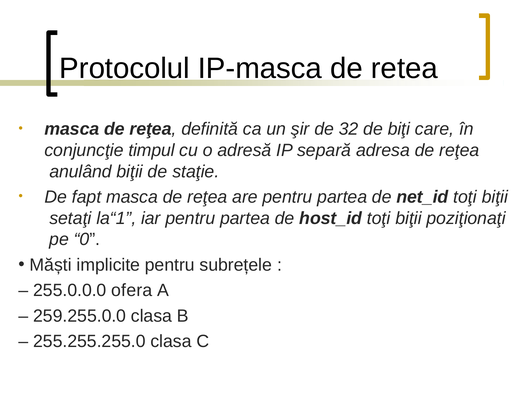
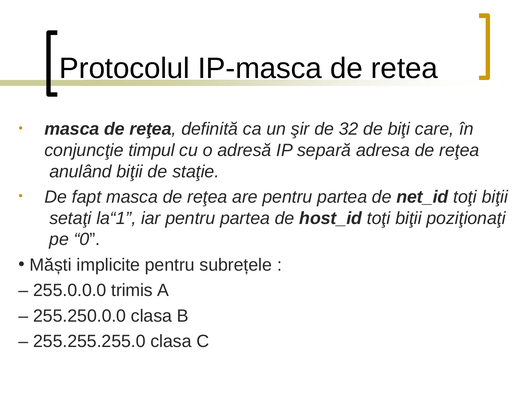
ofera: ofera -> trimis
259.255.0.0: 259.255.0.0 -> 255.250.0.0
